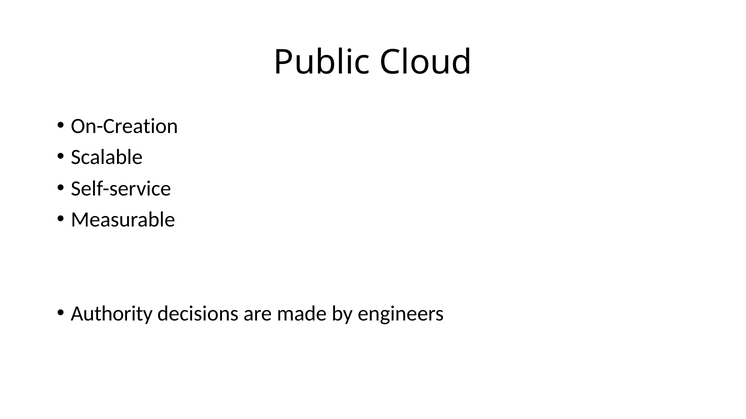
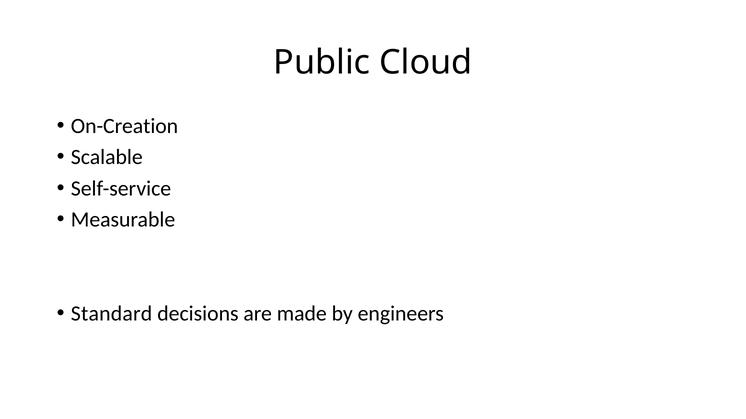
Authority: Authority -> Standard
